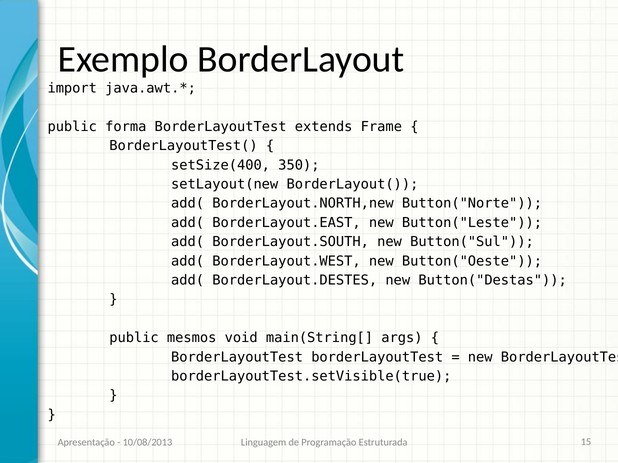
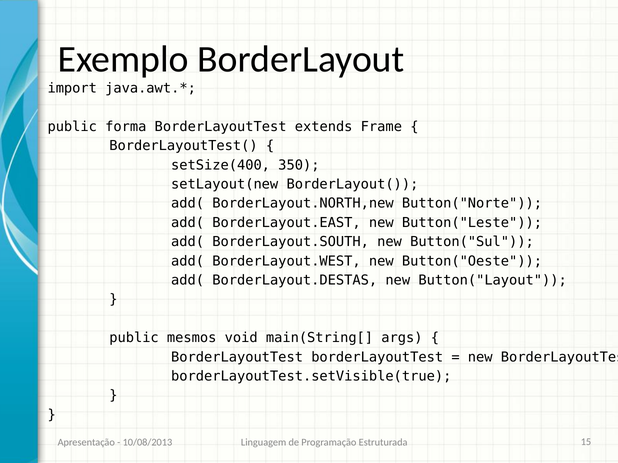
BorderLayout.DESTES: BorderLayout.DESTES -> BorderLayout.DESTAS
Button("Destas: Button("Destas -> Button("Layout
